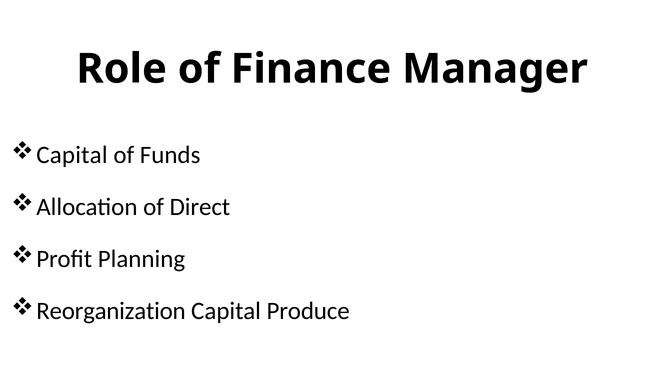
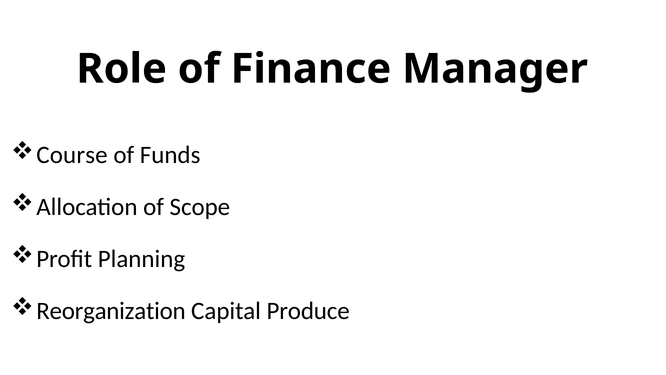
Capital at (72, 155): Capital -> Course
Direct: Direct -> Scope
